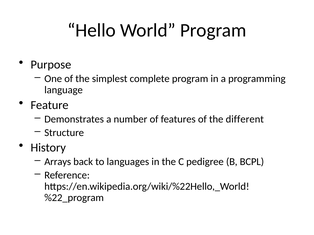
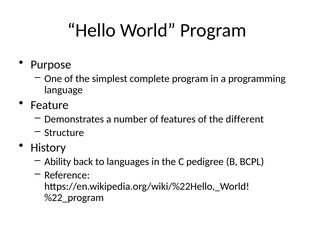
Arrays: Arrays -> Ability
